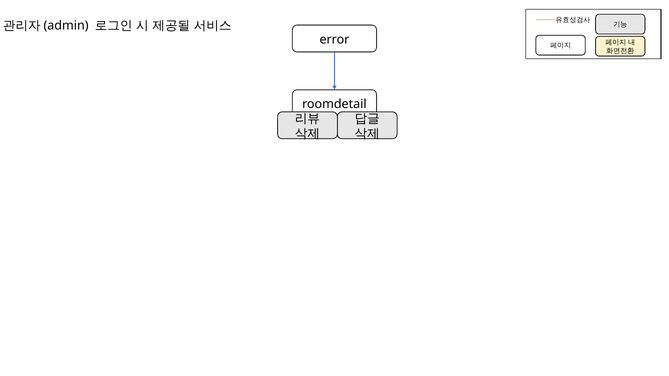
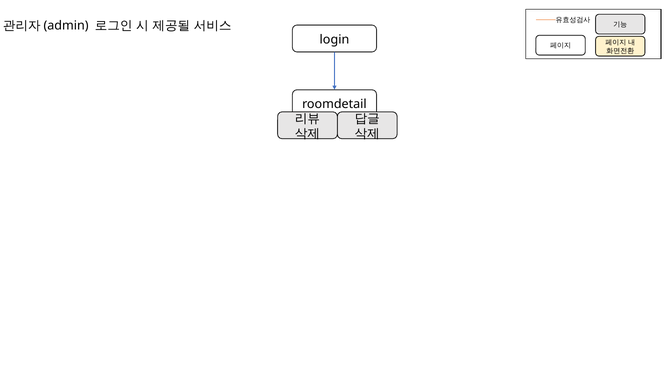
error: error -> login
